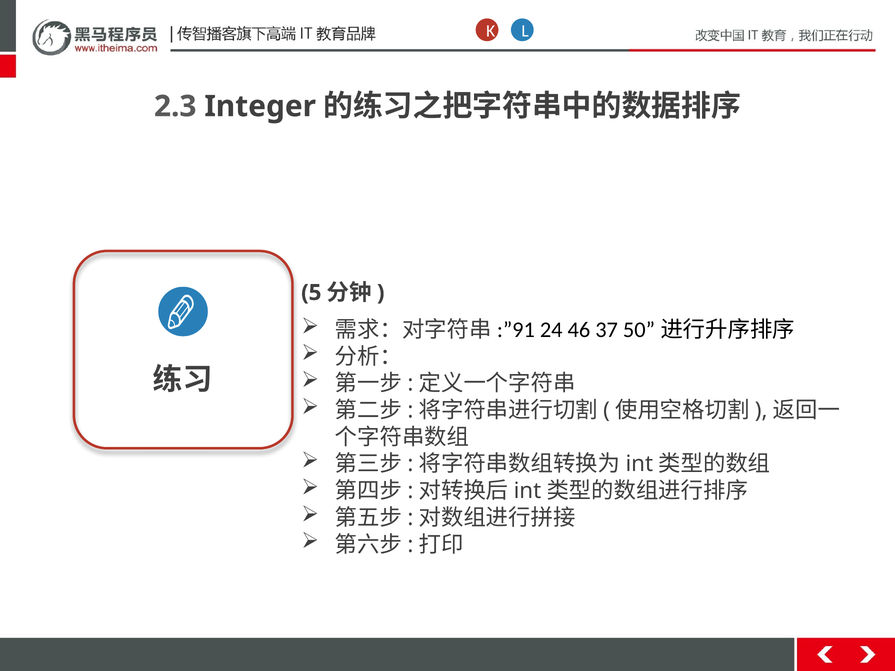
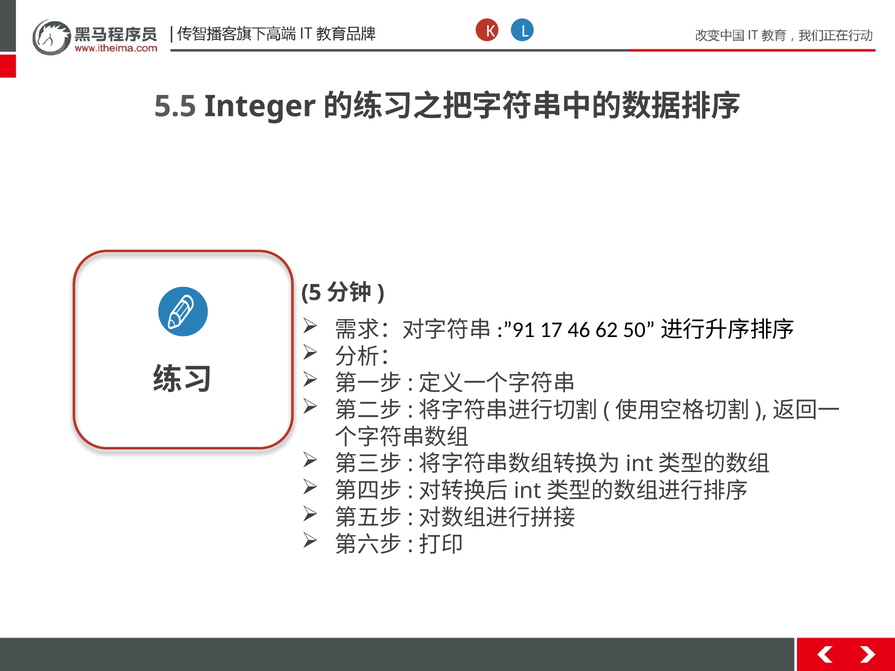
2.3: 2.3 -> 5.5
24: 24 -> 17
37: 37 -> 62
